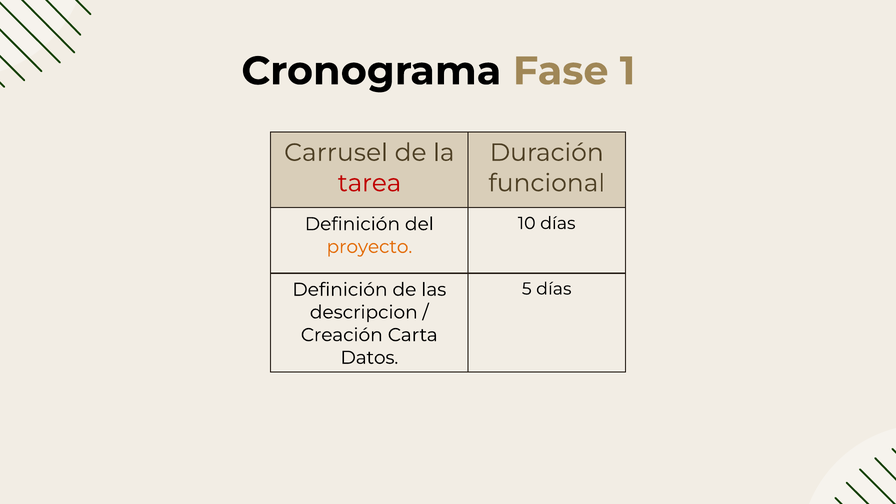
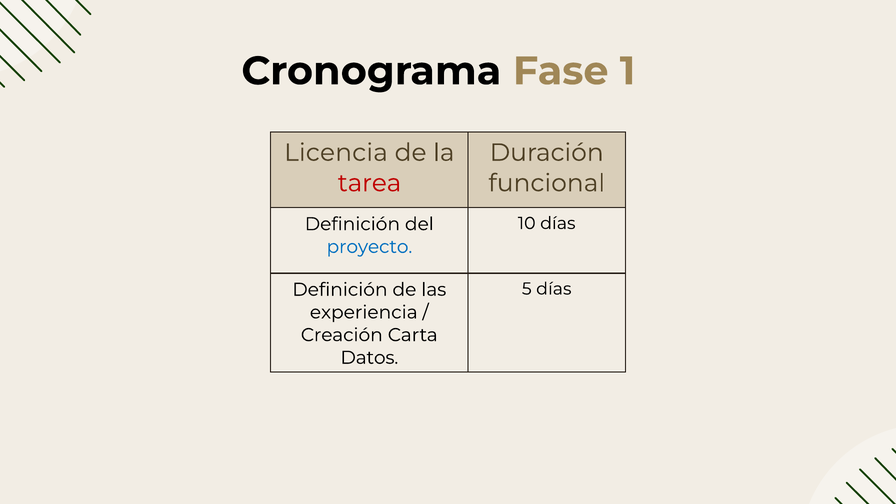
Carrusel: Carrusel -> Licencia
proyecto colour: orange -> blue
descripcion: descripcion -> experiencia
